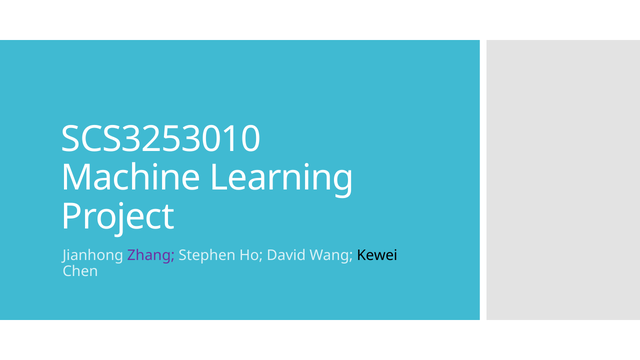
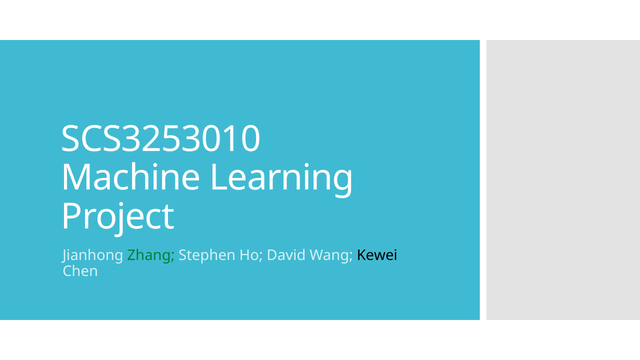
Zhang colour: purple -> green
